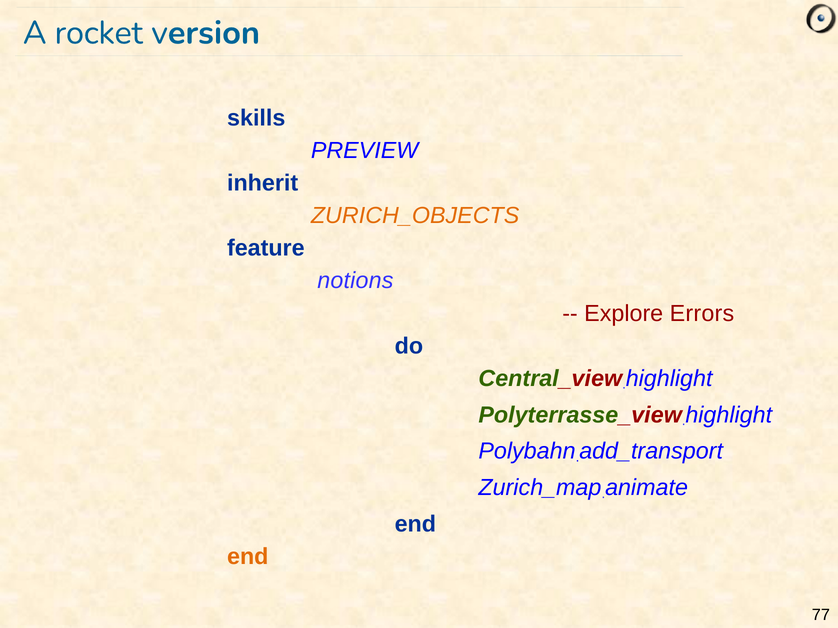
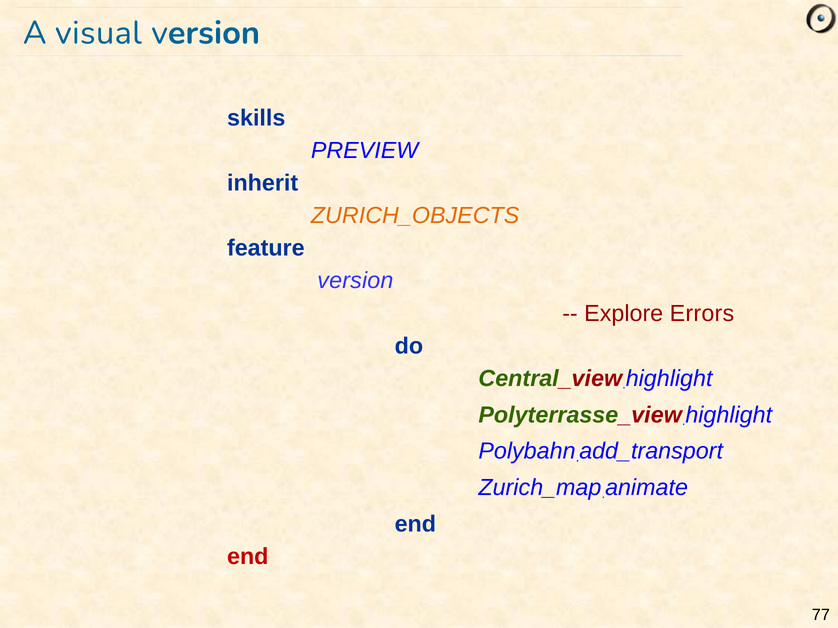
rocket: rocket -> visual
notions at (355, 281): notions -> version
end at (248, 557) colour: orange -> red
